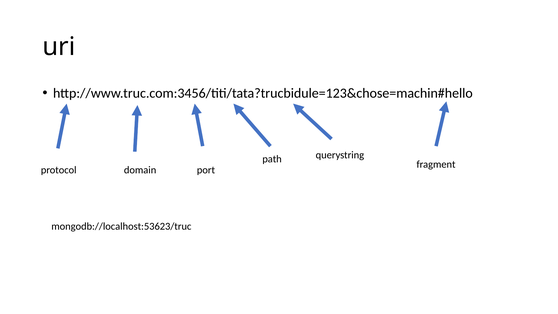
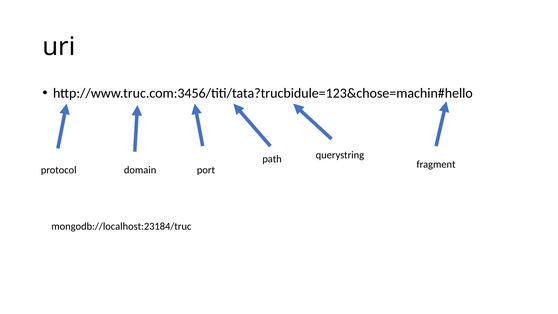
mongodb://localhost:53623/truc: mongodb://localhost:53623/truc -> mongodb://localhost:23184/truc
